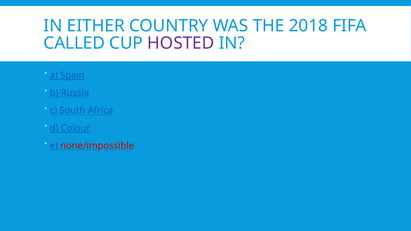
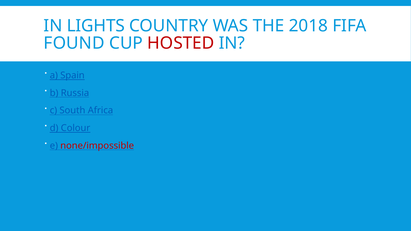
EITHER: EITHER -> LIGHTS
CALLED: CALLED -> FOUND
HOSTED colour: purple -> red
